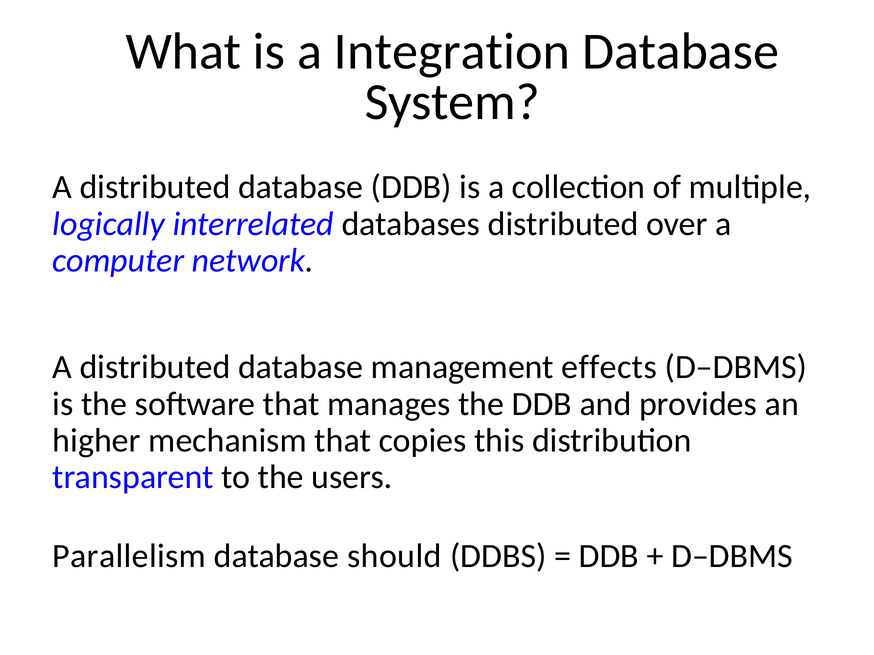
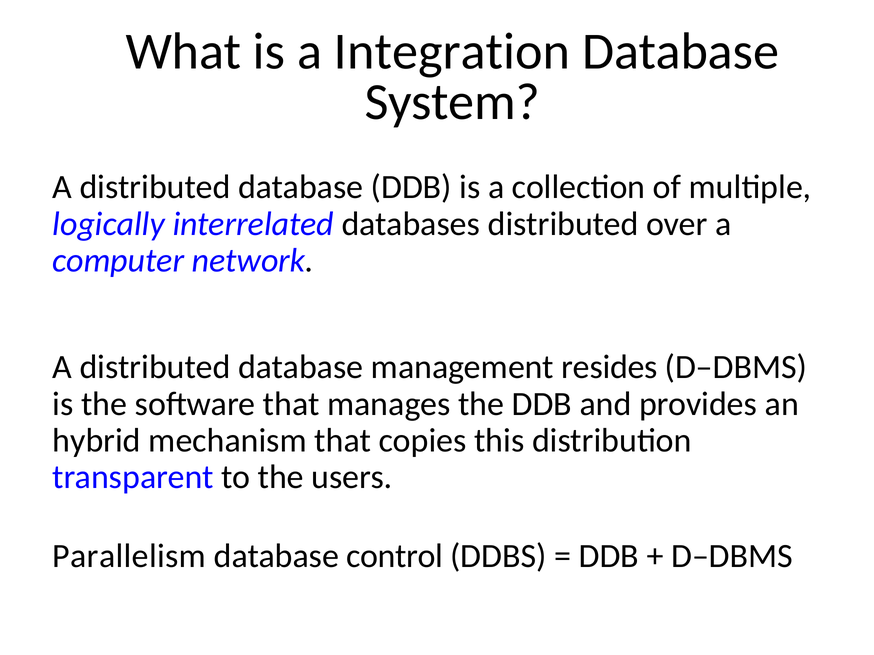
effects: effects -> resides
higher: higher -> hybrid
should: should -> control
